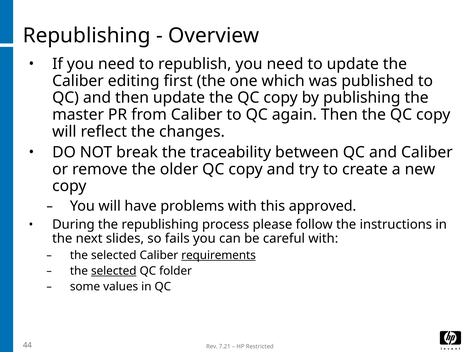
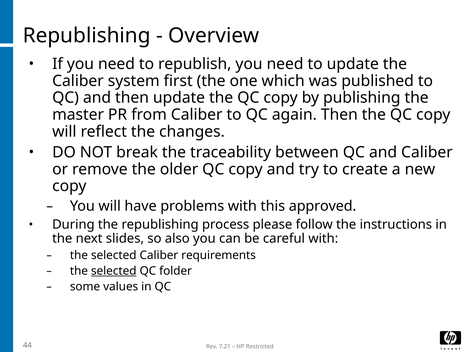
editing: editing -> system
fails: fails -> also
requirements underline: present -> none
